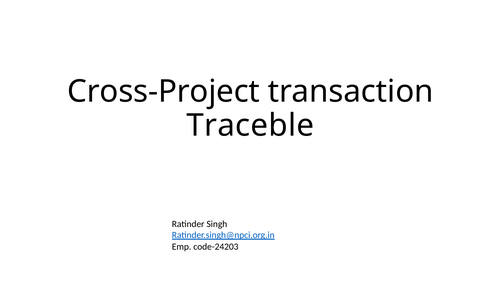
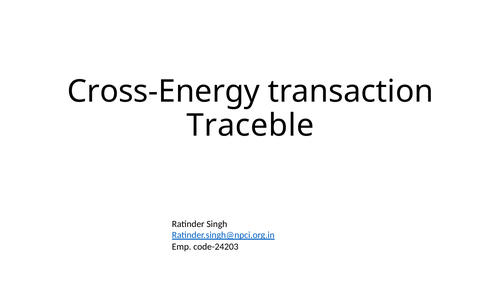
Cross-Project: Cross-Project -> Cross-Energy
